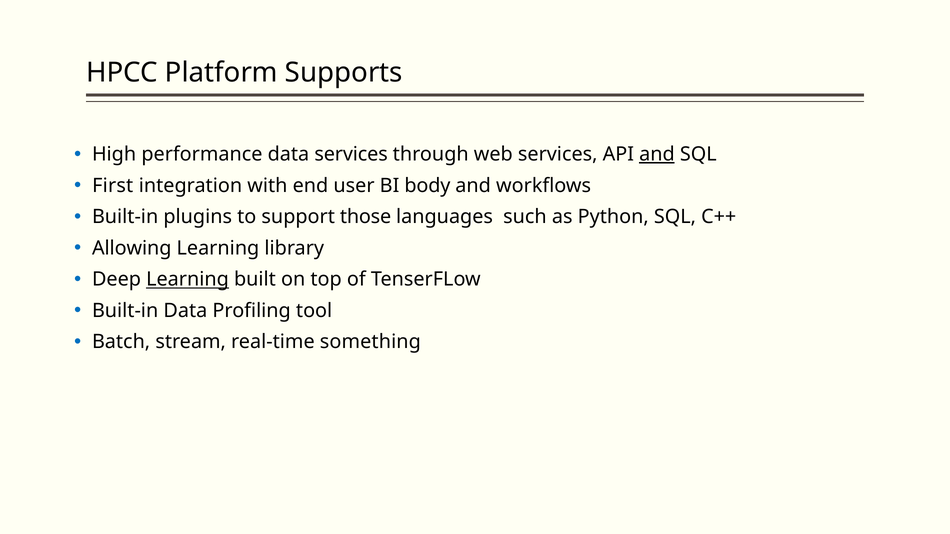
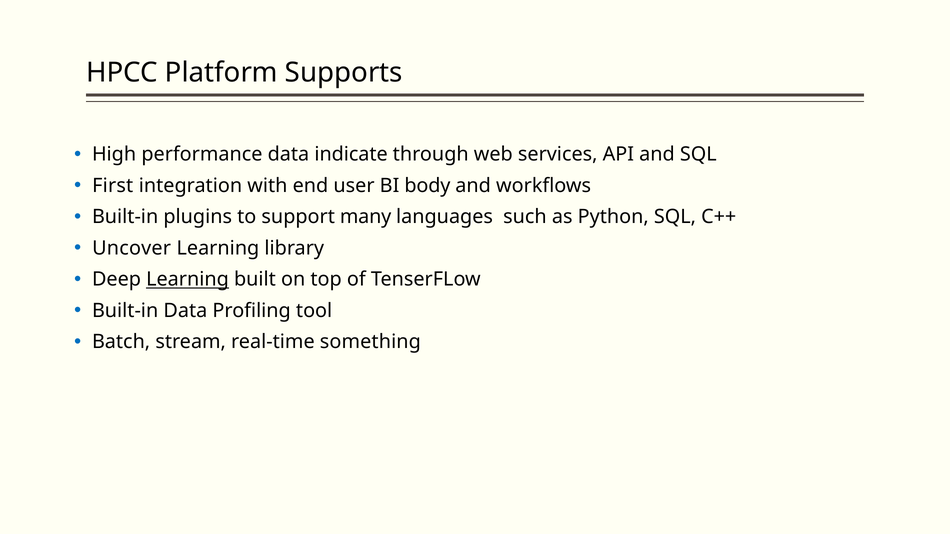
data services: services -> indicate
and at (657, 154) underline: present -> none
those: those -> many
Allowing: Allowing -> Uncover
